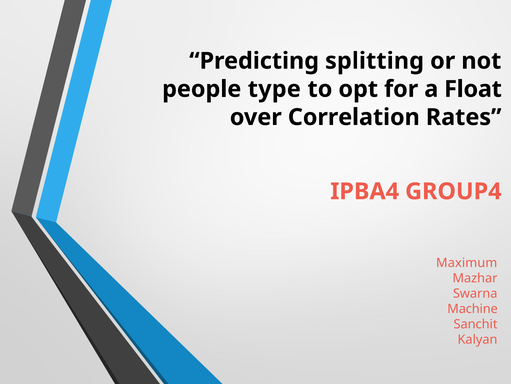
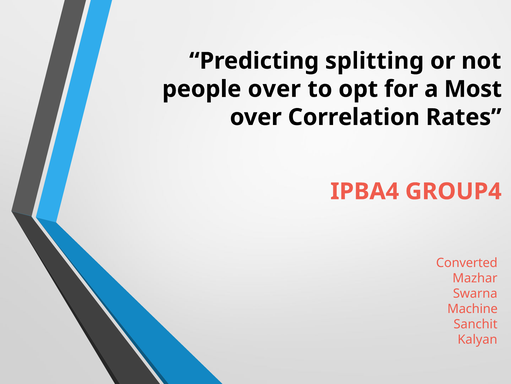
people type: type -> over
Float: Float -> Most
Maximum: Maximum -> Converted
